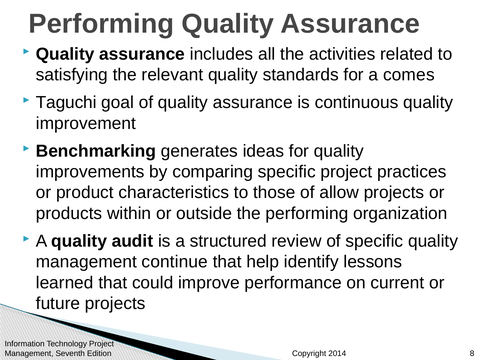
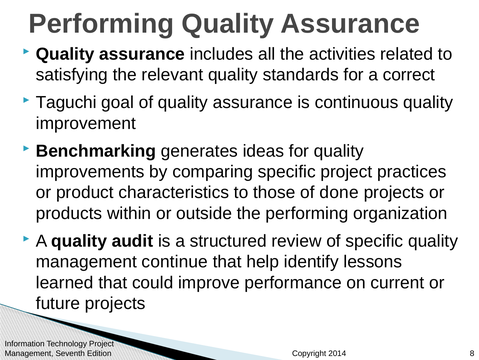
comes: comes -> correct
allow: allow -> done
